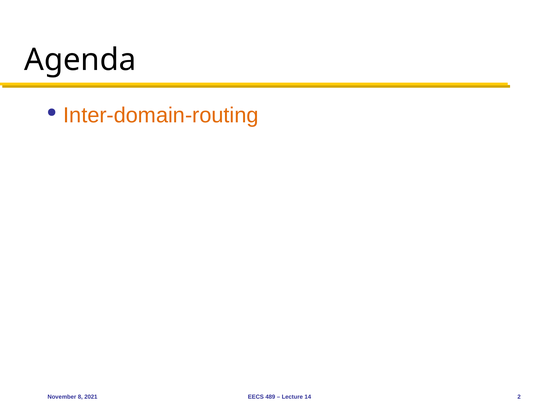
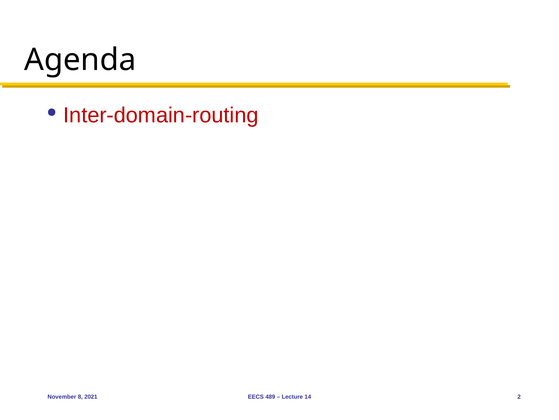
Inter-domain-routing colour: orange -> red
